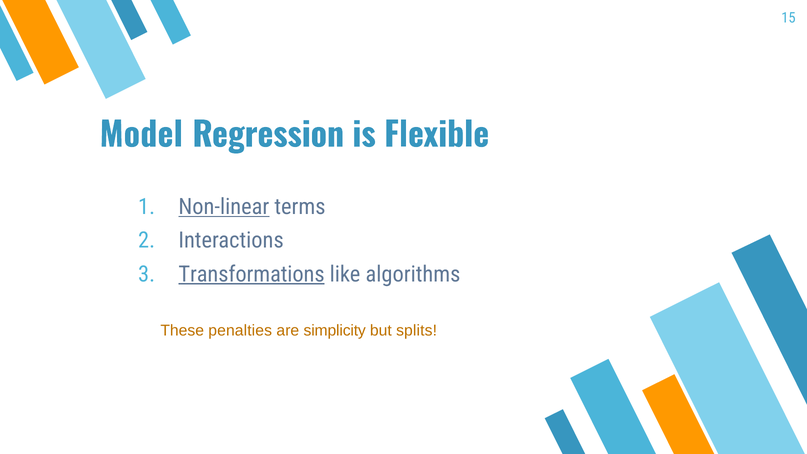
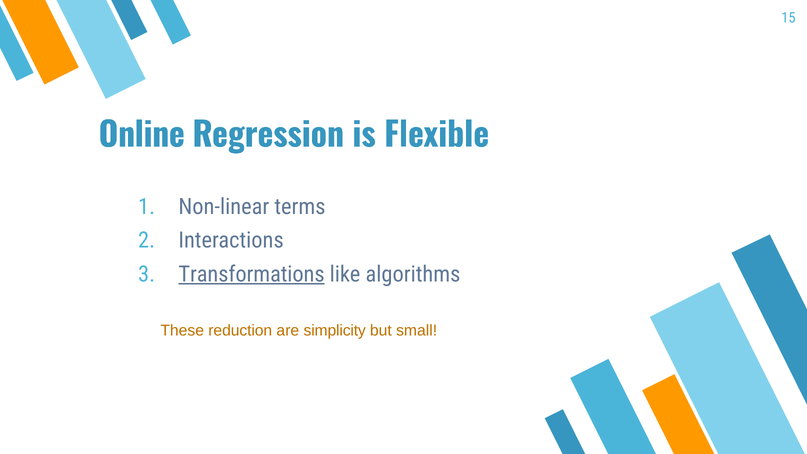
Model: Model -> Online
Non-linear underline: present -> none
penalties: penalties -> reduction
splits: splits -> small
